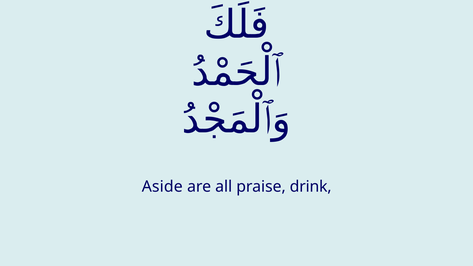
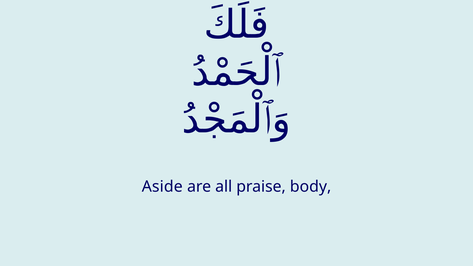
drink: drink -> body
